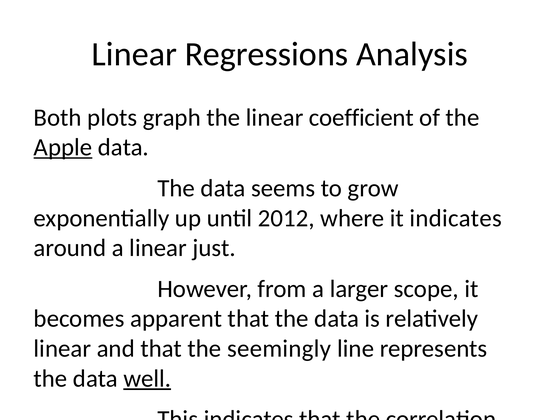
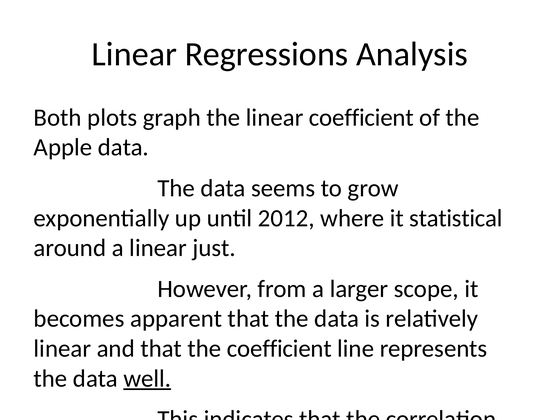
Apple underline: present -> none
it indicates: indicates -> statistical
that the seemingly: seemingly -> coefficient
